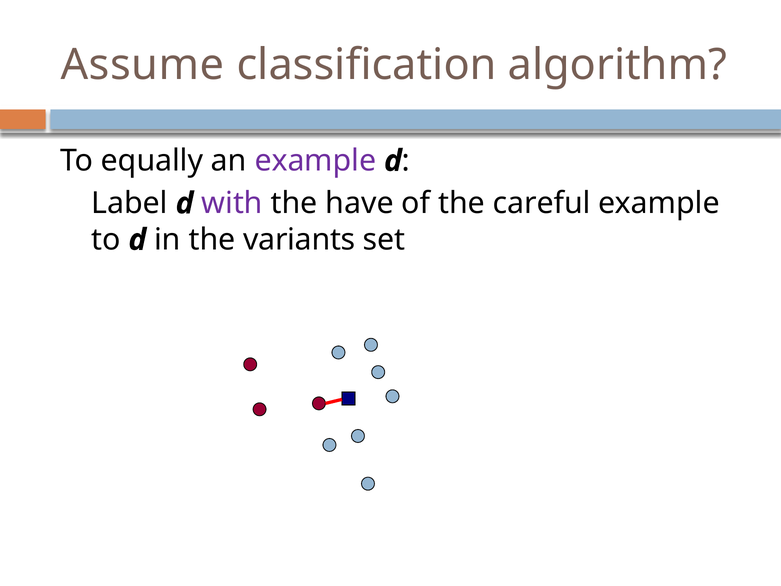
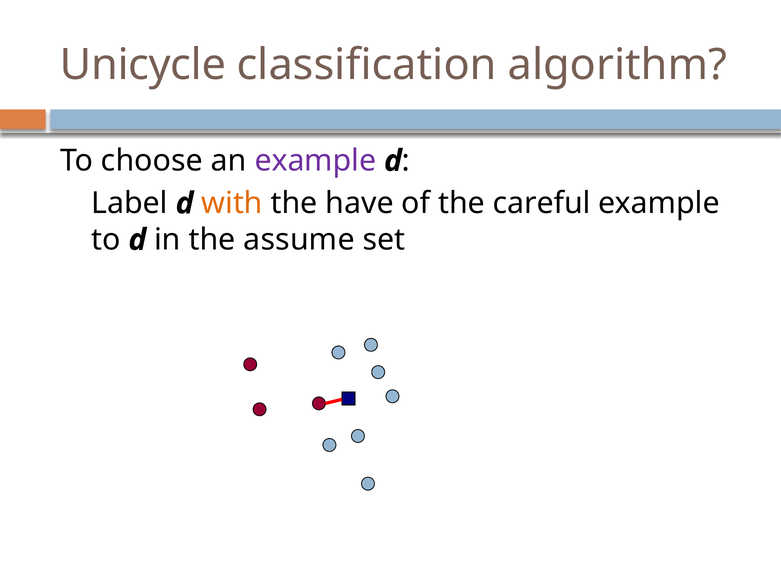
Assume: Assume -> Unicycle
equally: equally -> choose
with colour: purple -> orange
variants: variants -> assume
